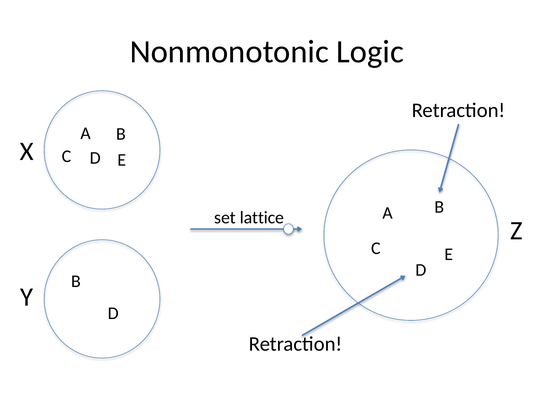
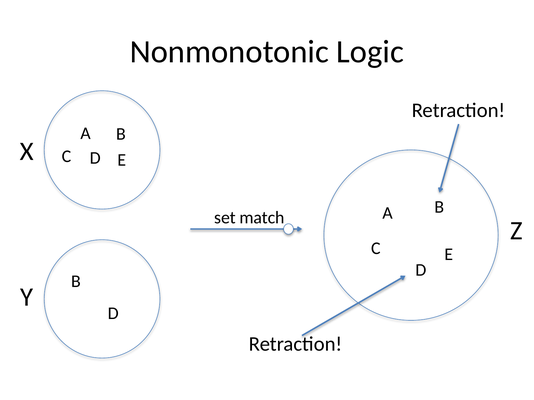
lattice: lattice -> match
